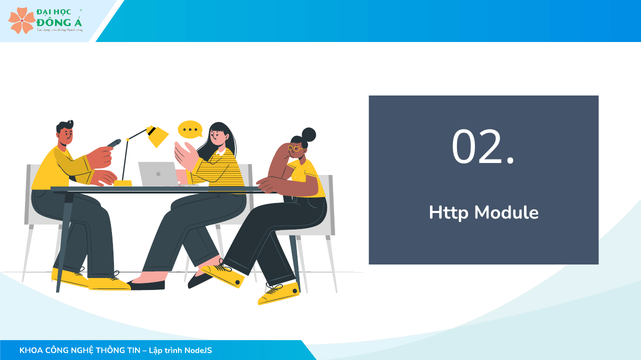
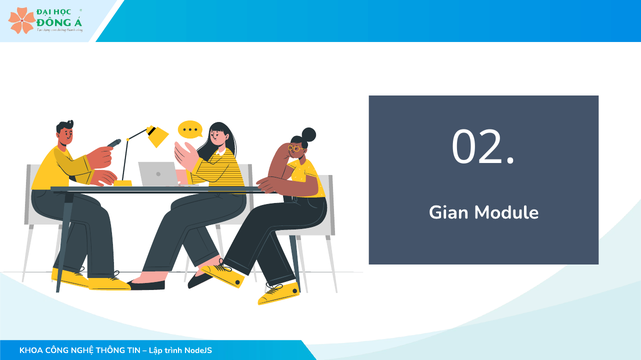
Http: Http -> Gian
